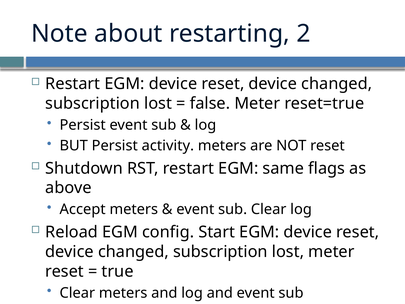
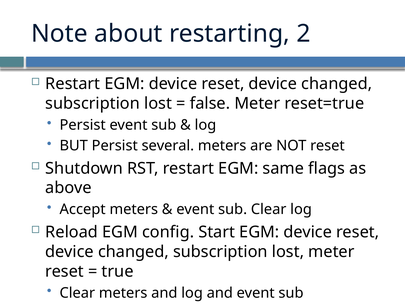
activity: activity -> several
